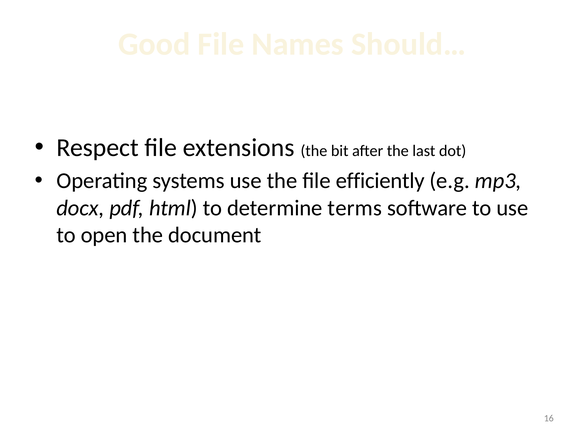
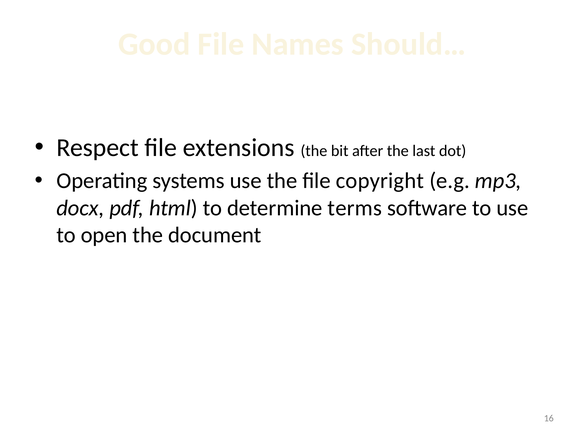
efficiently: efficiently -> copyright
